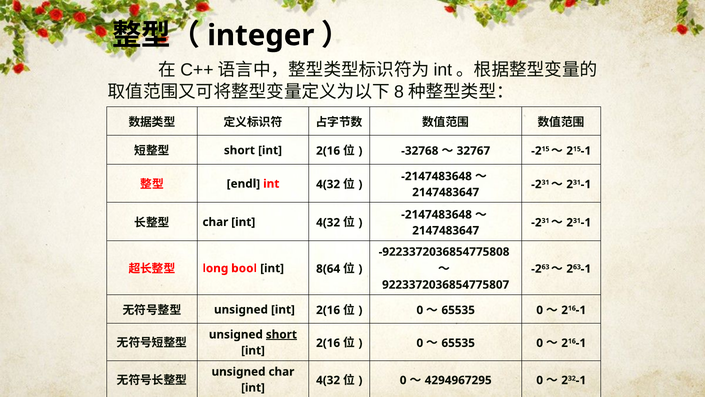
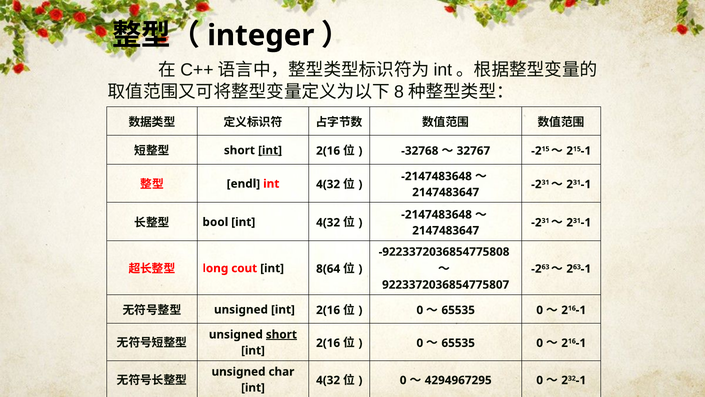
int at (270, 150) underline: none -> present
char at (215, 222): char -> bool
bool: bool -> cout
